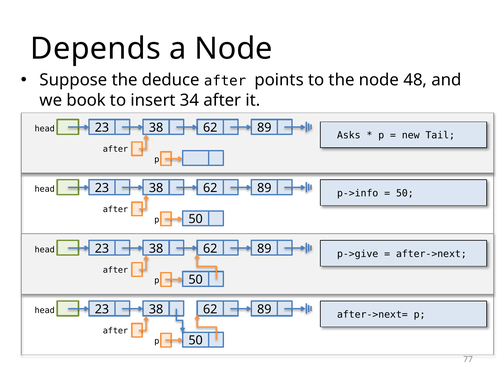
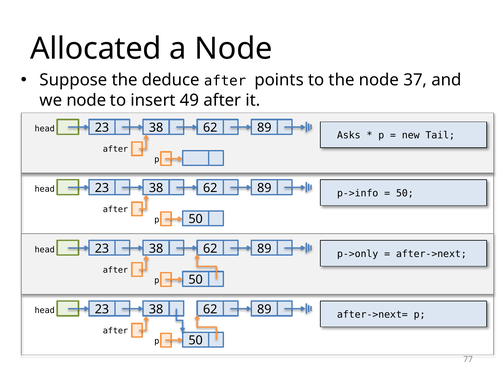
Depends: Depends -> Allocated
48: 48 -> 37
we book: book -> node
34: 34 -> 49
p->give: p->give -> p->only
